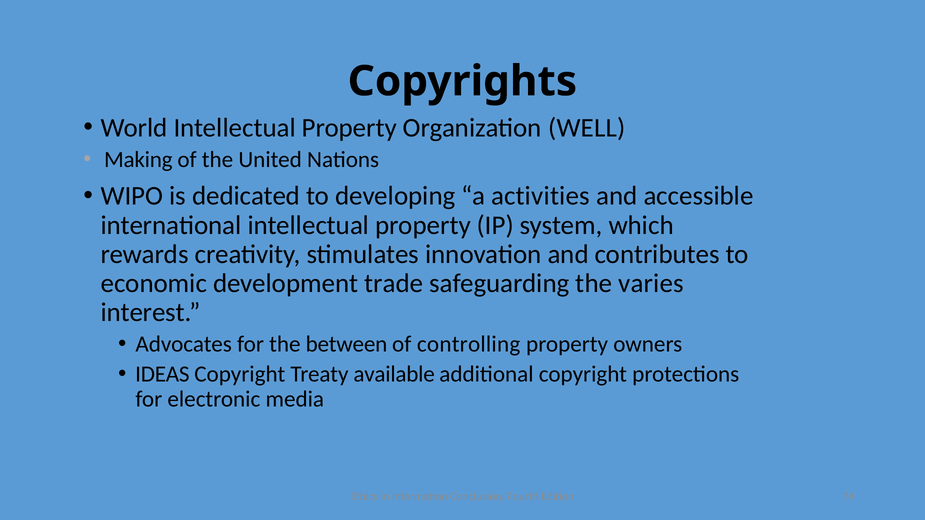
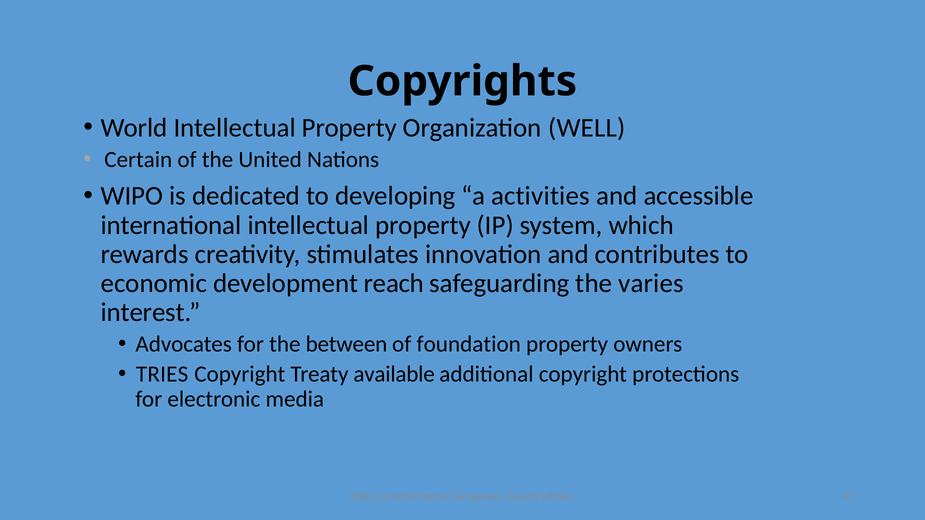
Making: Making -> Certain
trade: trade -> reach
controlling: controlling -> foundation
IDEAS: IDEAS -> TRIES
Conclusion: Conclusion -> Companies
74: 74 -> 47
